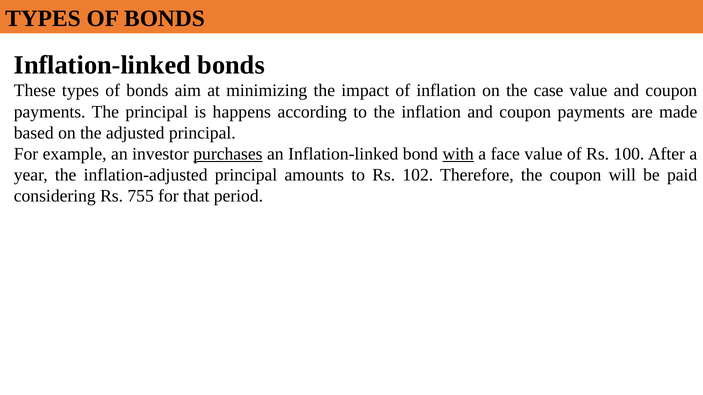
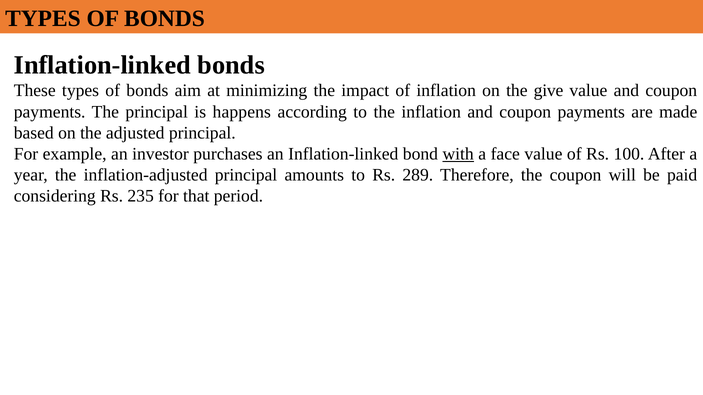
case: case -> give
purchases underline: present -> none
102: 102 -> 289
755: 755 -> 235
